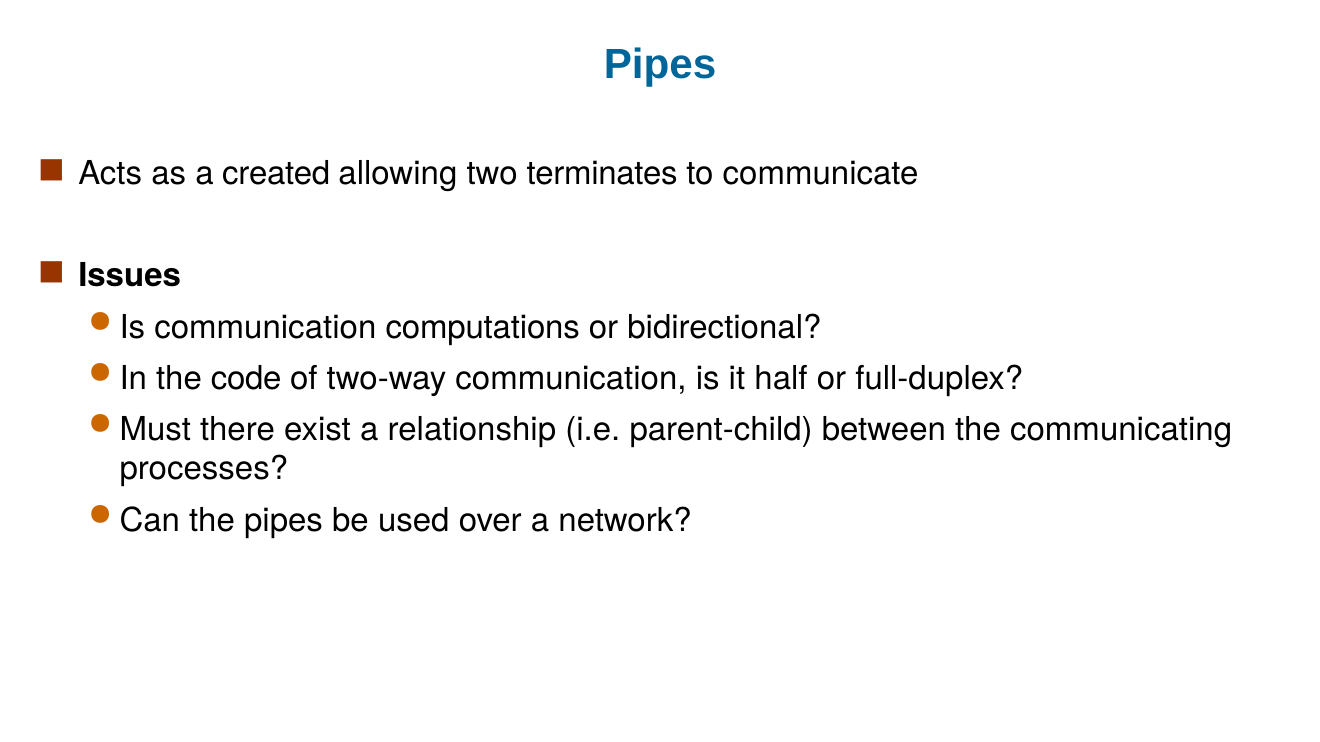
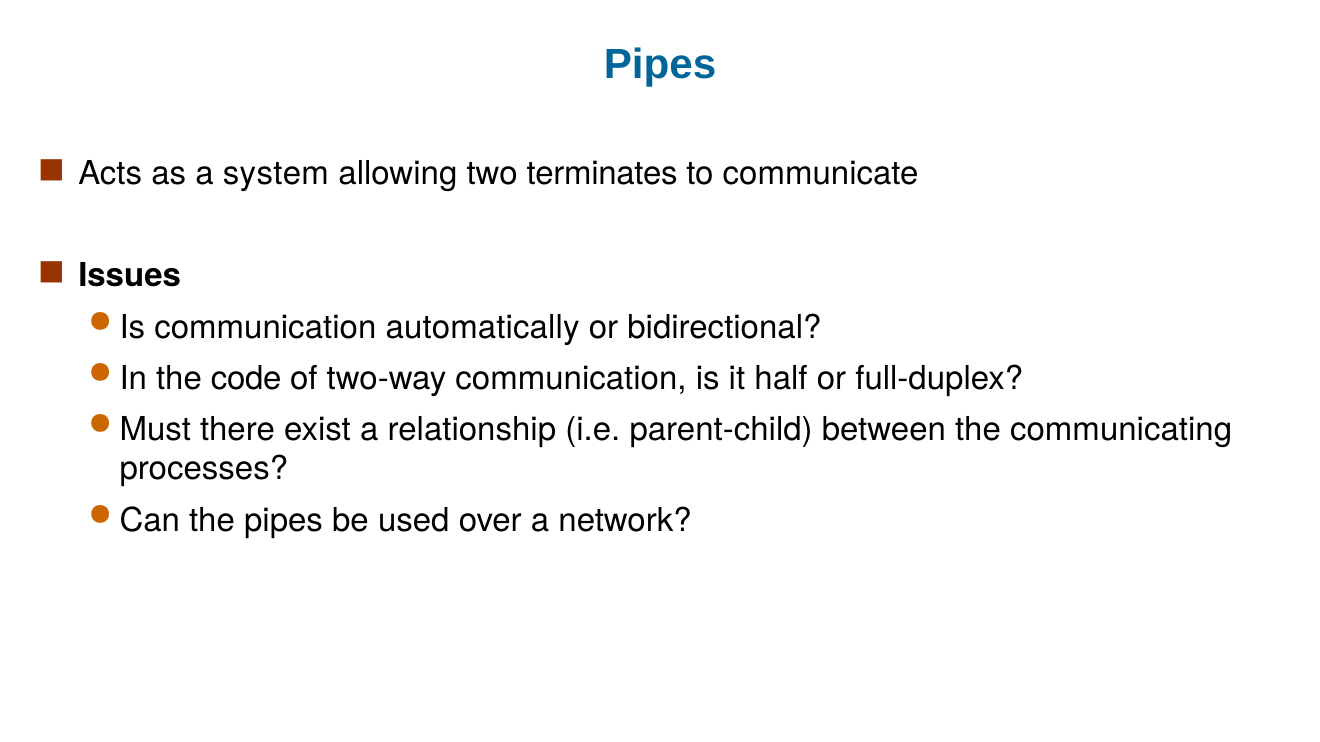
created: created -> system
computations: computations -> automatically
